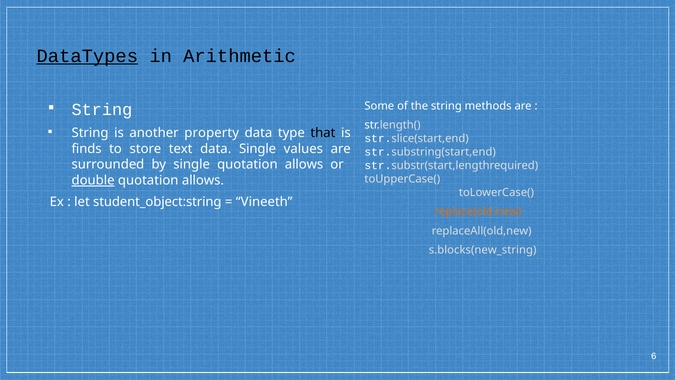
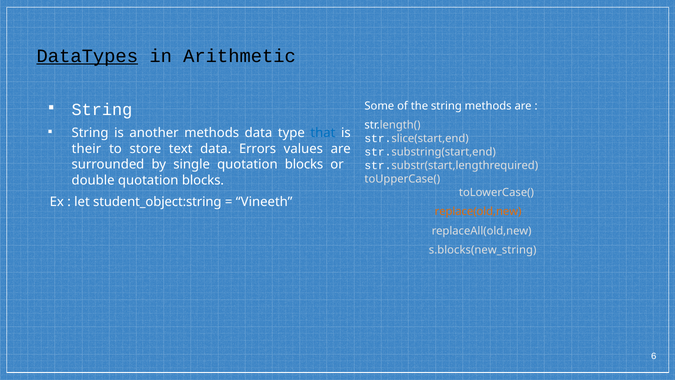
another property: property -> methods
that colour: black -> blue
finds: finds -> their
data Single: Single -> Errors
single quotation allows: allows -> blocks
double underline: present -> none
allows at (203, 180): allows -> blocks
